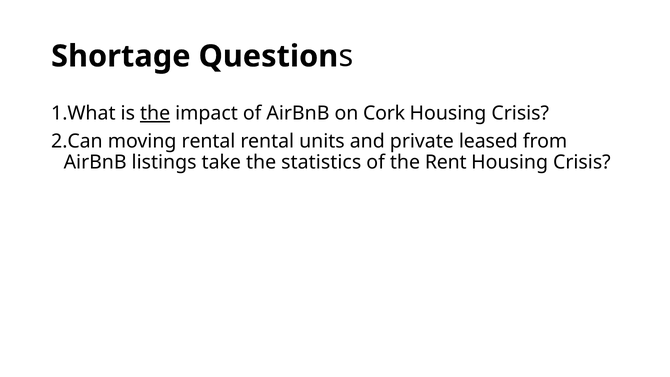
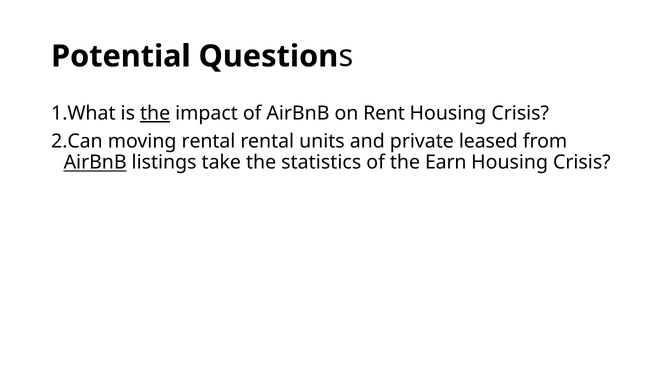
Shortage: Shortage -> Potential
Cork: Cork -> Rent
AirBnB at (95, 162) underline: none -> present
Rent: Rent -> Earn
